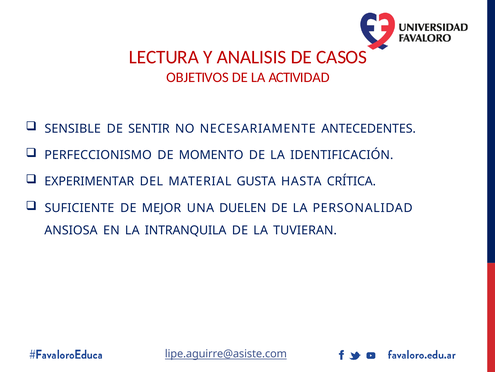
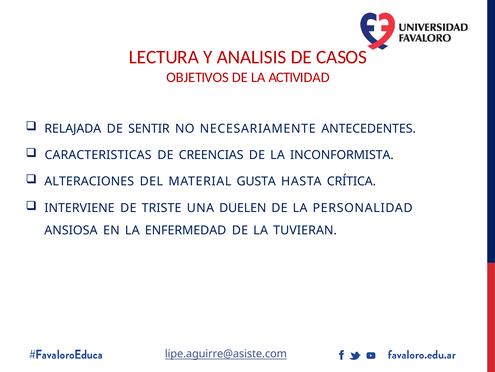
SENSIBLE: SENSIBLE -> RELAJADA
PERFECCIONISMO: PERFECCIONISMO -> CARACTERISTICAS
MOMENTO: MOMENTO -> CREENCIAS
IDENTIFICACIÓN: IDENTIFICACIÓN -> INCONFORMISTA
EXPERIMENTAR: EXPERIMENTAR -> ALTERACIONES
SUFICIENTE: SUFICIENTE -> INTERVIENE
MEJOR: MEJOR -> TRISTE
INTRANQUILA: INTRANQUILA -> ENFERMEDAD
